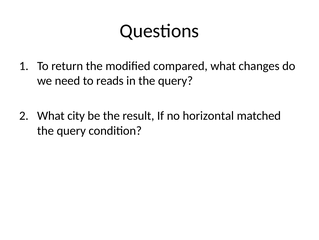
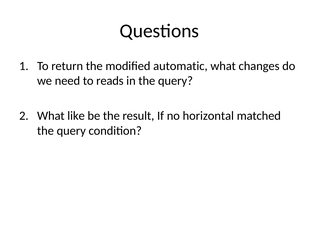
compared: compared -> automatic
city: city -> like
